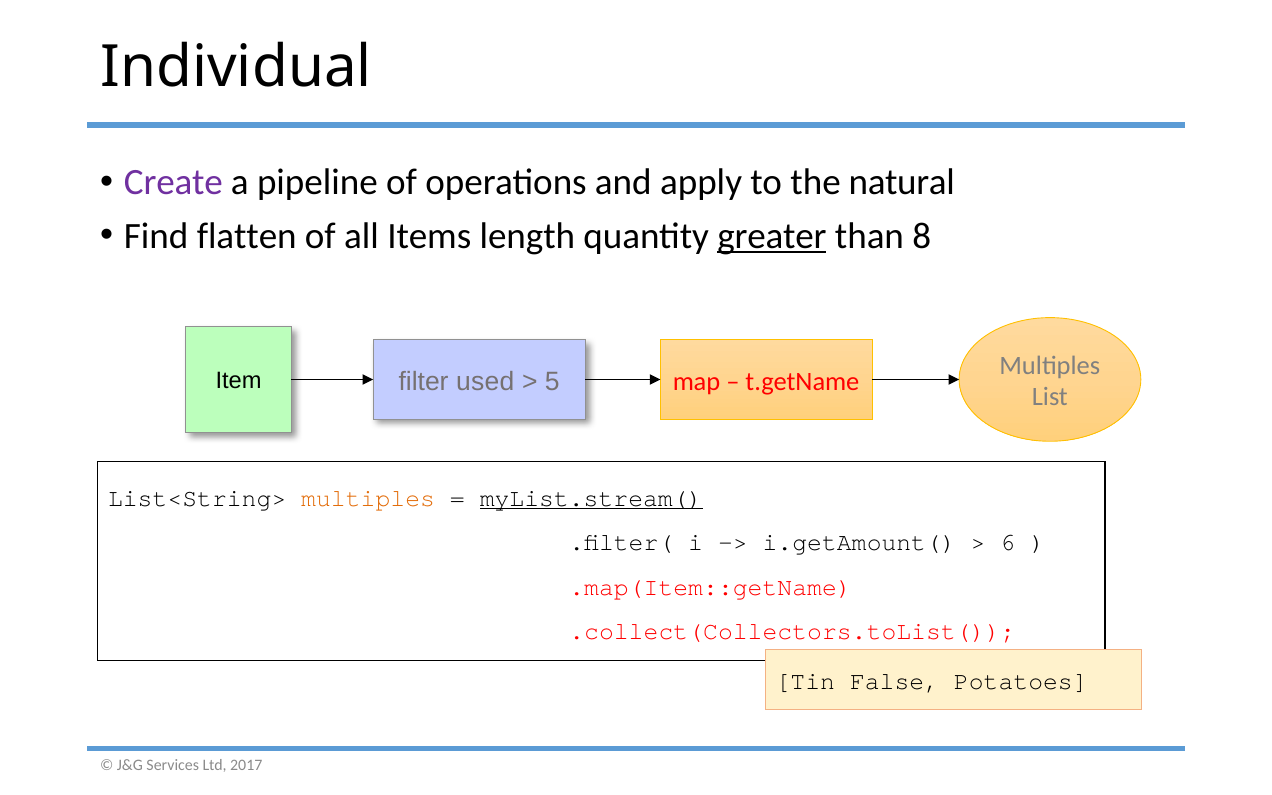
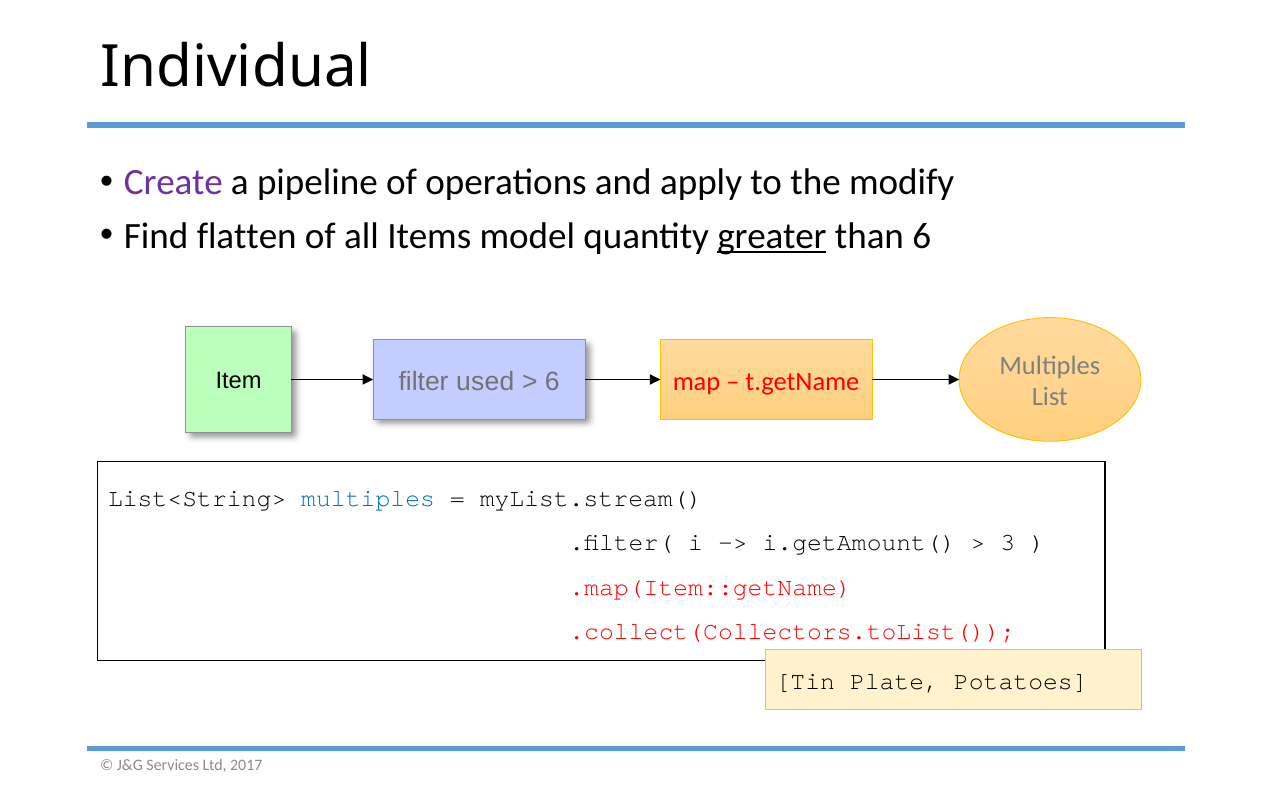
natural: natural -> modify
length: length -> model
than 8: 8 -> 6
5 at (552, 381): 5 -> 6
multiples at (368, 498) colour: orange -> blue
myList.stream( underline: present -> none
6: 6 -> 3
False: False -> Plate
